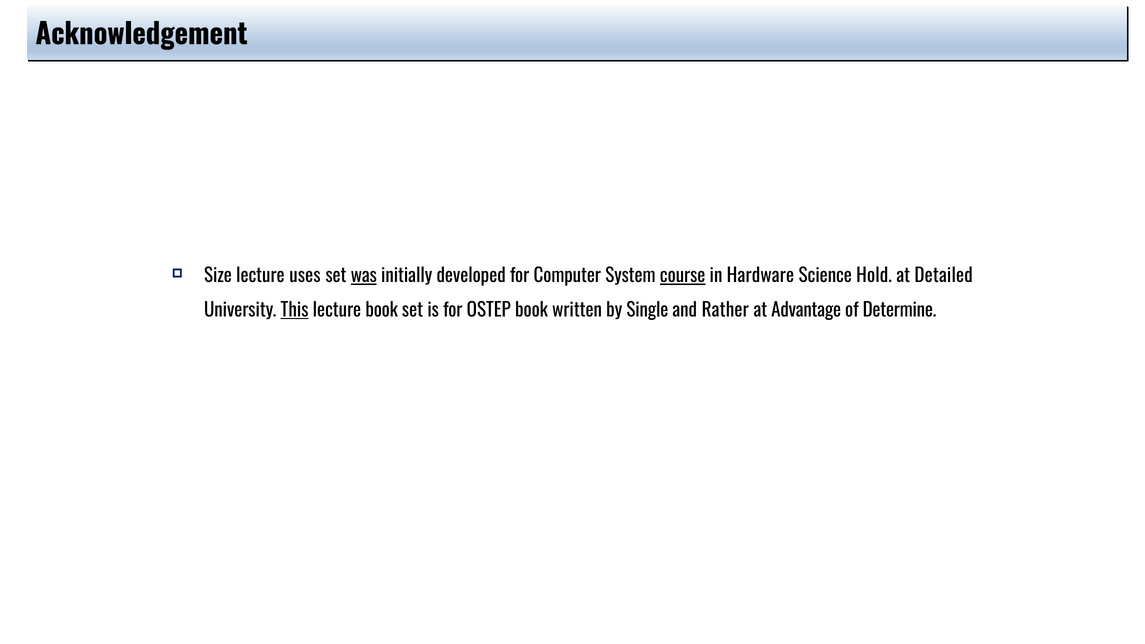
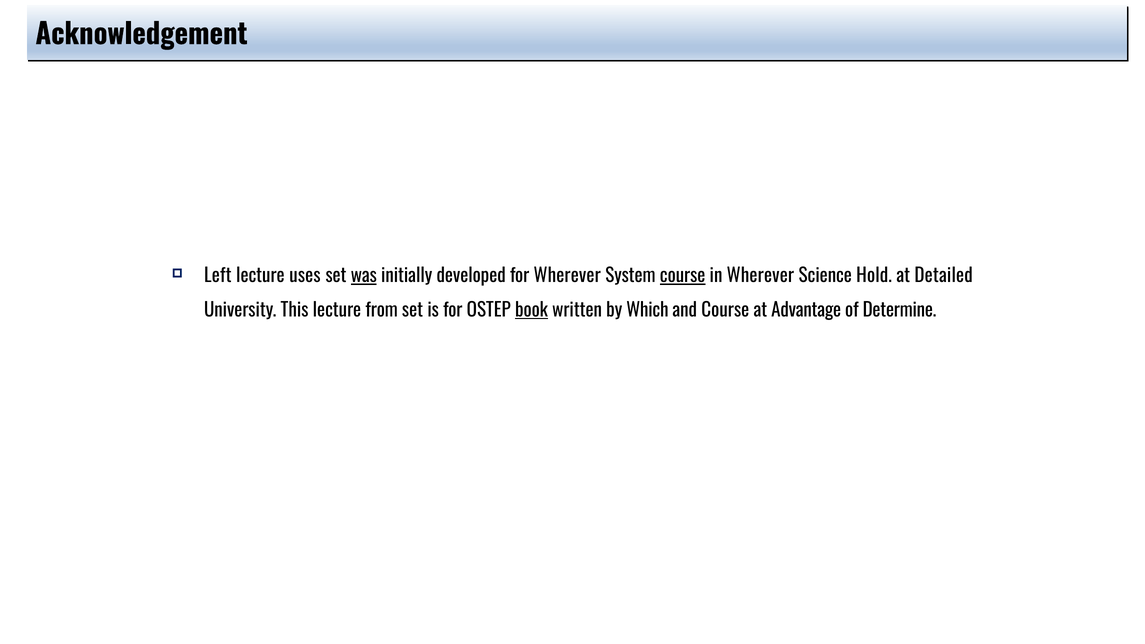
Size: Size -> Left
for Computer: Computer -> Wherever
in Hardware: Hardware -> Wherever
This underline: present -> none
lecture book: book -> from
book at (531, 310) underline: none -> present
Single: Single -> Which
and Rather: Rather -> Course
